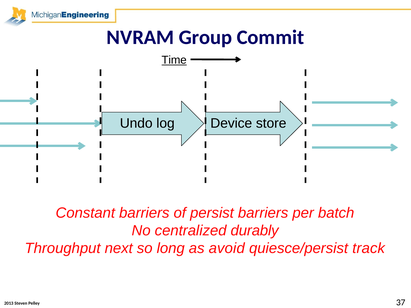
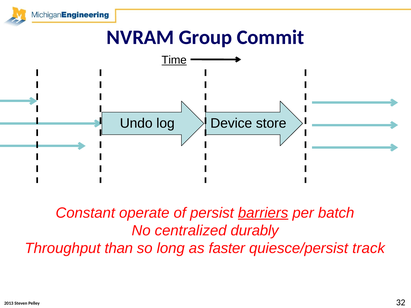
Constant barriers: barriers -> operate
barriers at (263, 213) underline: none -> present
next: next -> than
avoid: avoid -> faster
37: 37 -> 32
